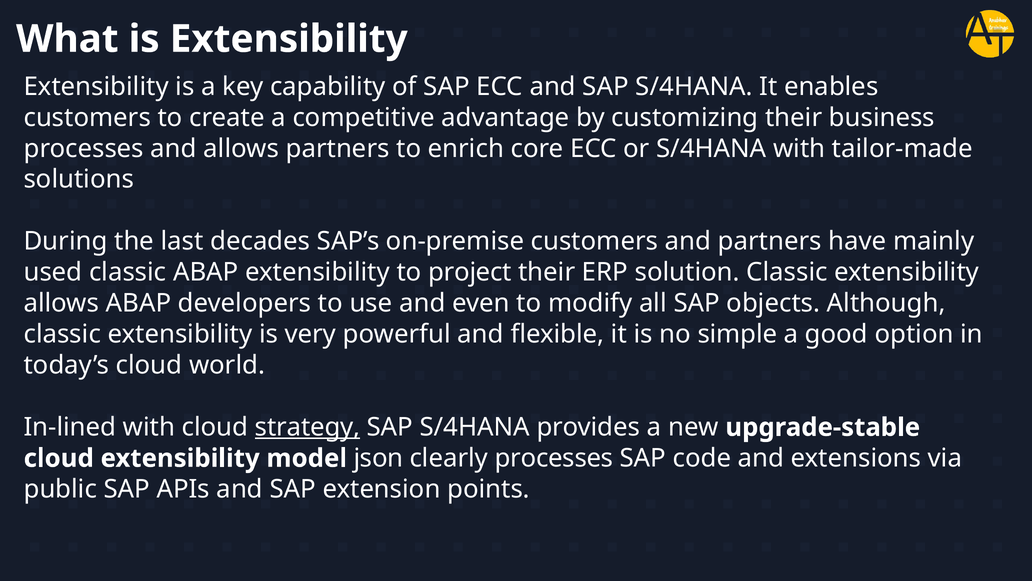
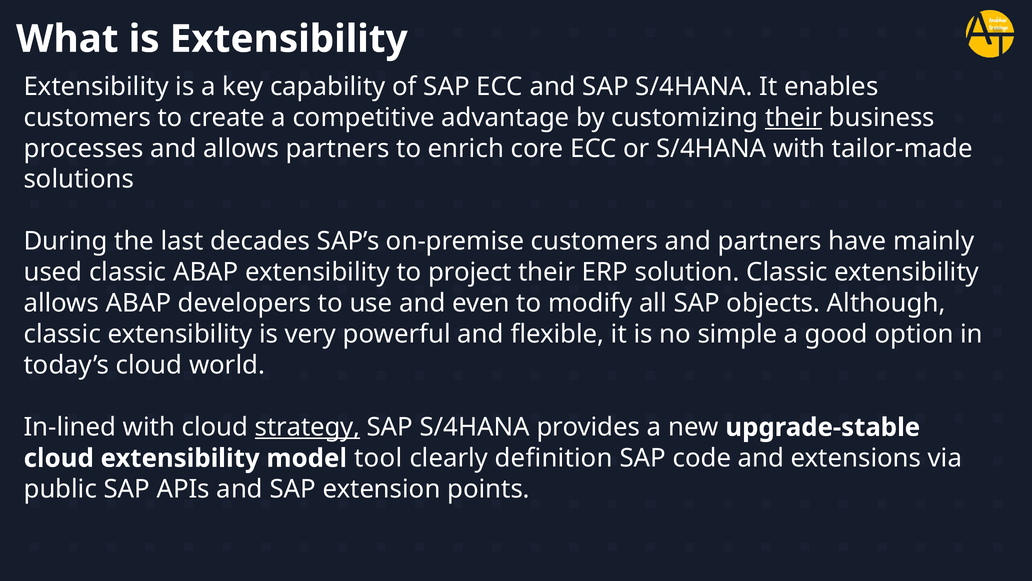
their at (794, 117) underline: none -> present
json: json -> tool
clearly processes: processes -> definition
